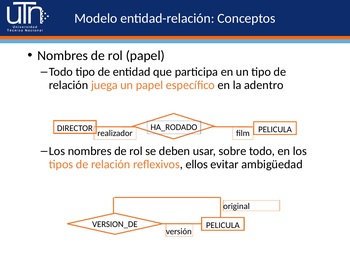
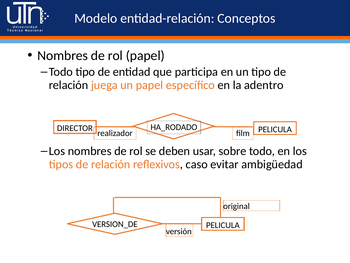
ellos: ellos -> caso
